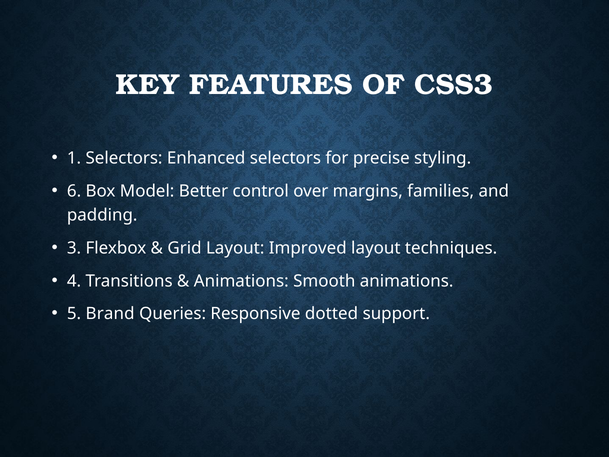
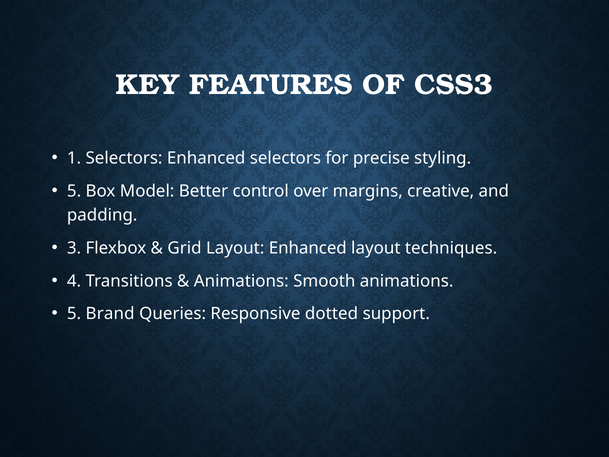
6 at (74, 191): 6 -> 5
families: families -> creative
Layout Improved: Improved -> Enhanced
